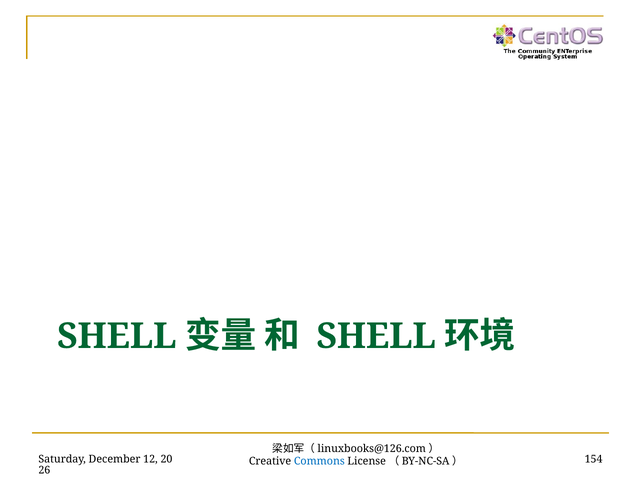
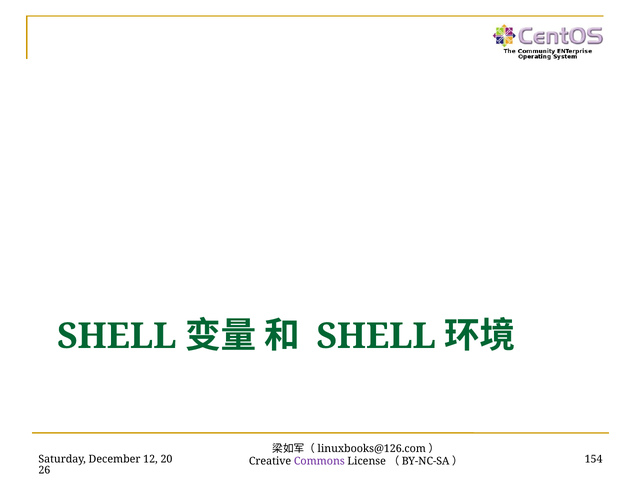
Commons colour: blue -> purple
